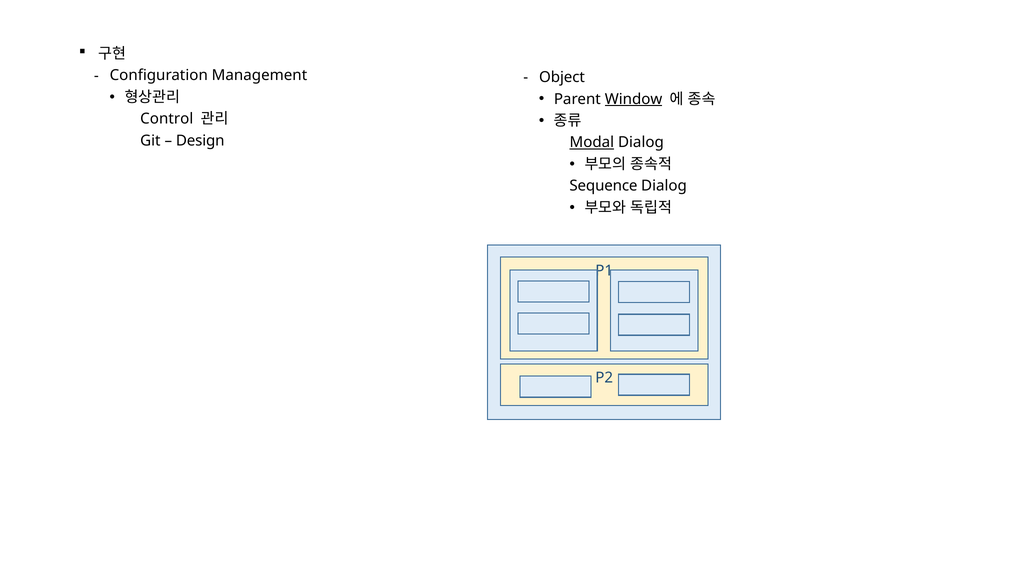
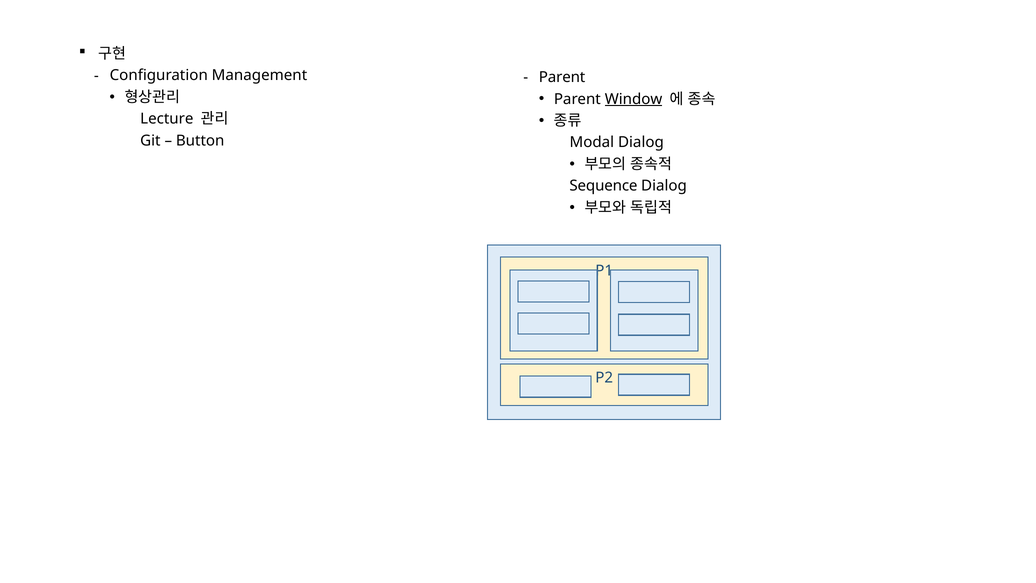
Object at (562, 77): Object -> Parent
Control: Control -> Lecture
Design: Design -> Button
Modal underline: present -> none
